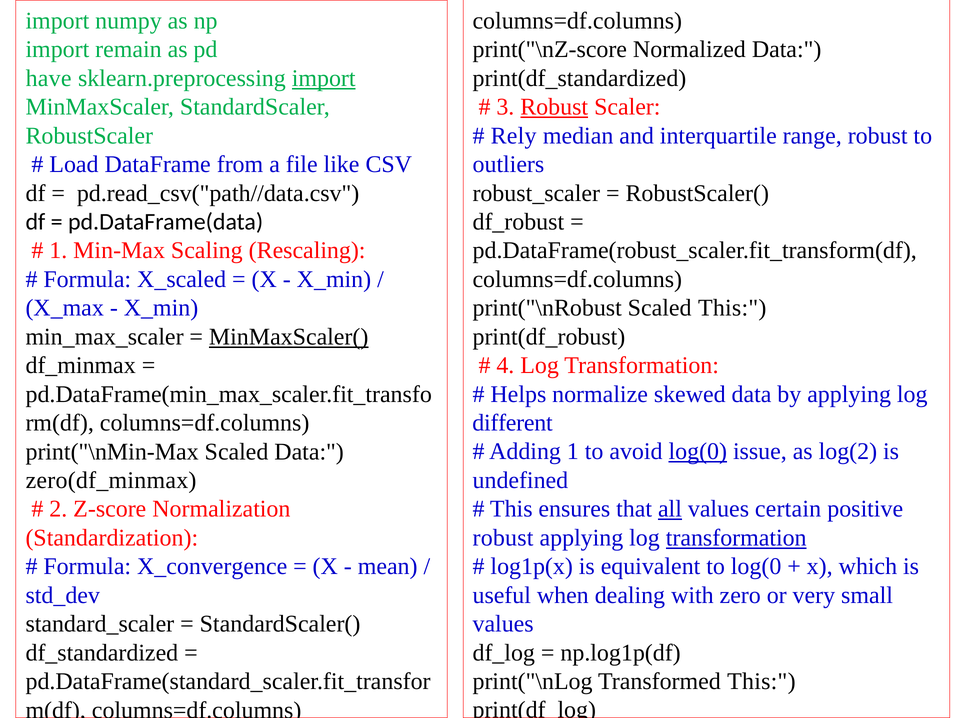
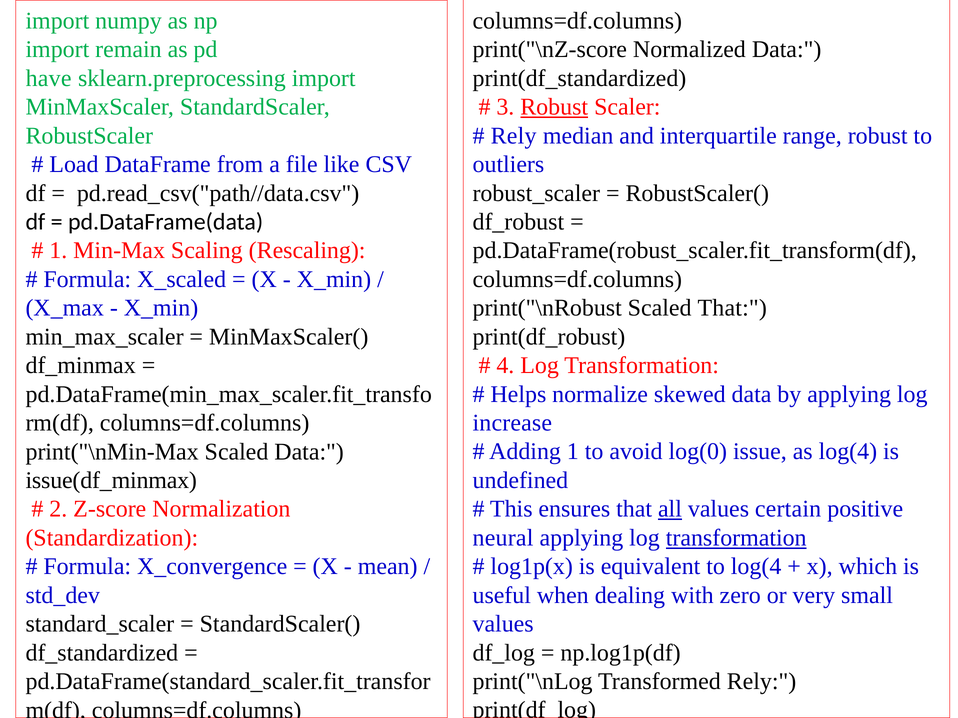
import at (324, 78) underline: present -> none
Scaled This: This -> That
MinMaxScaler( underline: present -> none
different: different -> increase
log(0 at (698, 452) underline: present -> none
as log(2: log(2 -> log(4
zero(df_minmax: zero(df_minmax -> issue(df_minmax
robust at (503, 538): robust -> neural
to log(0: log(0 -> log(4
Transformed This: This -> Rely
